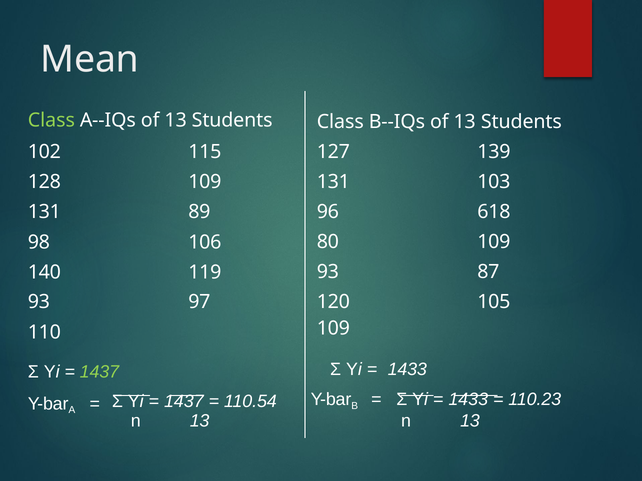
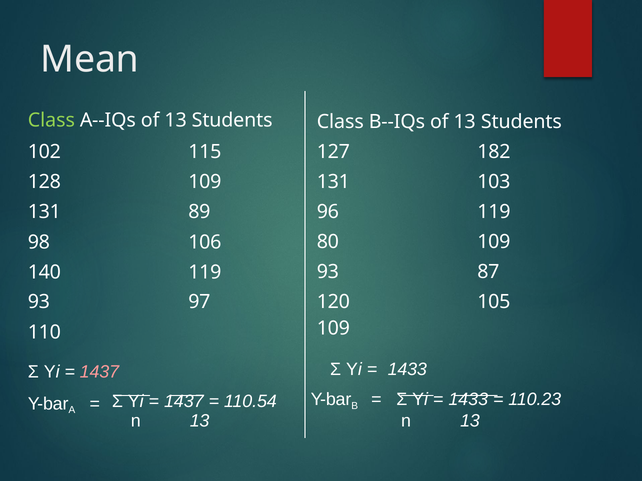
139: 139 -> 182
96 618: 618 -> 119
1437 at (99, 372) colour: light green -> pink
